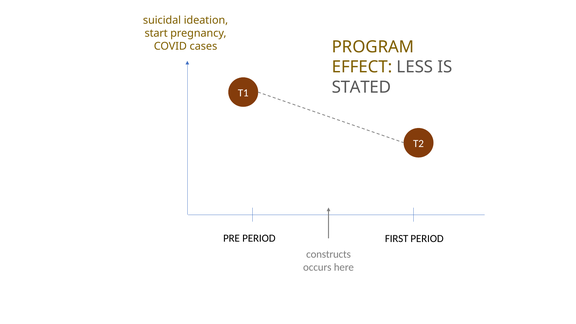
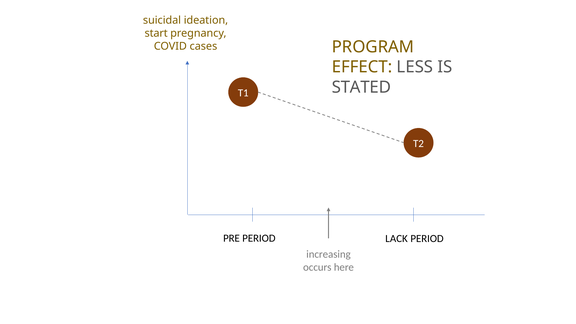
FIRST: FIRST -> LACK
constructs: constructs -> increasing
